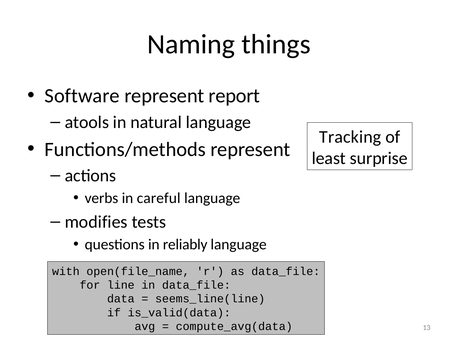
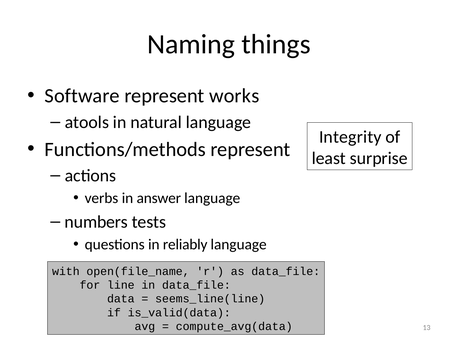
report: report -> works
Tracking: Tracking -> Integrity
careful: careful -> answer
modifies: modifies -> numbers
